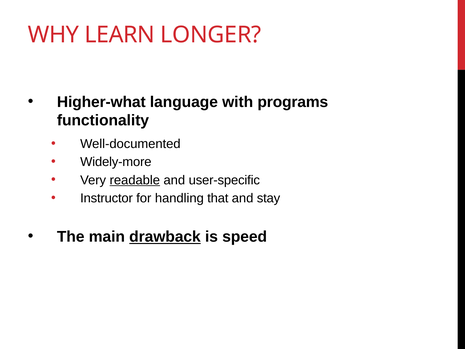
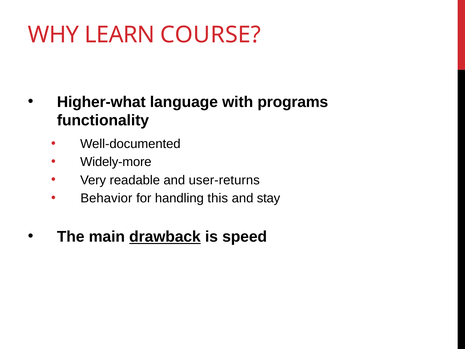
LONGER: LONGER -> COURSE
readable underline: present -> none
user-specific: user-specific -> user-returns
Instructor: Instructor -> Behavior
that: that -> this
